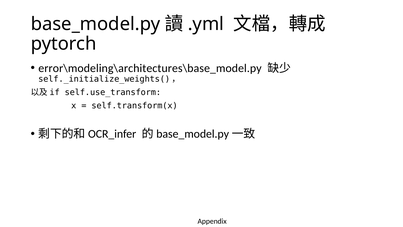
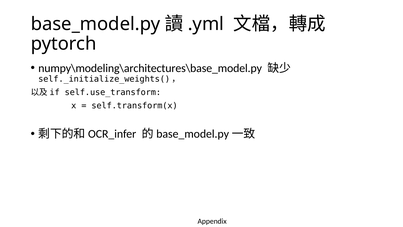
error\modeling\architectures\base_model.py: error\modeling\architectures\base_model.py -> numpy\modeling\architectures\base_model.py
